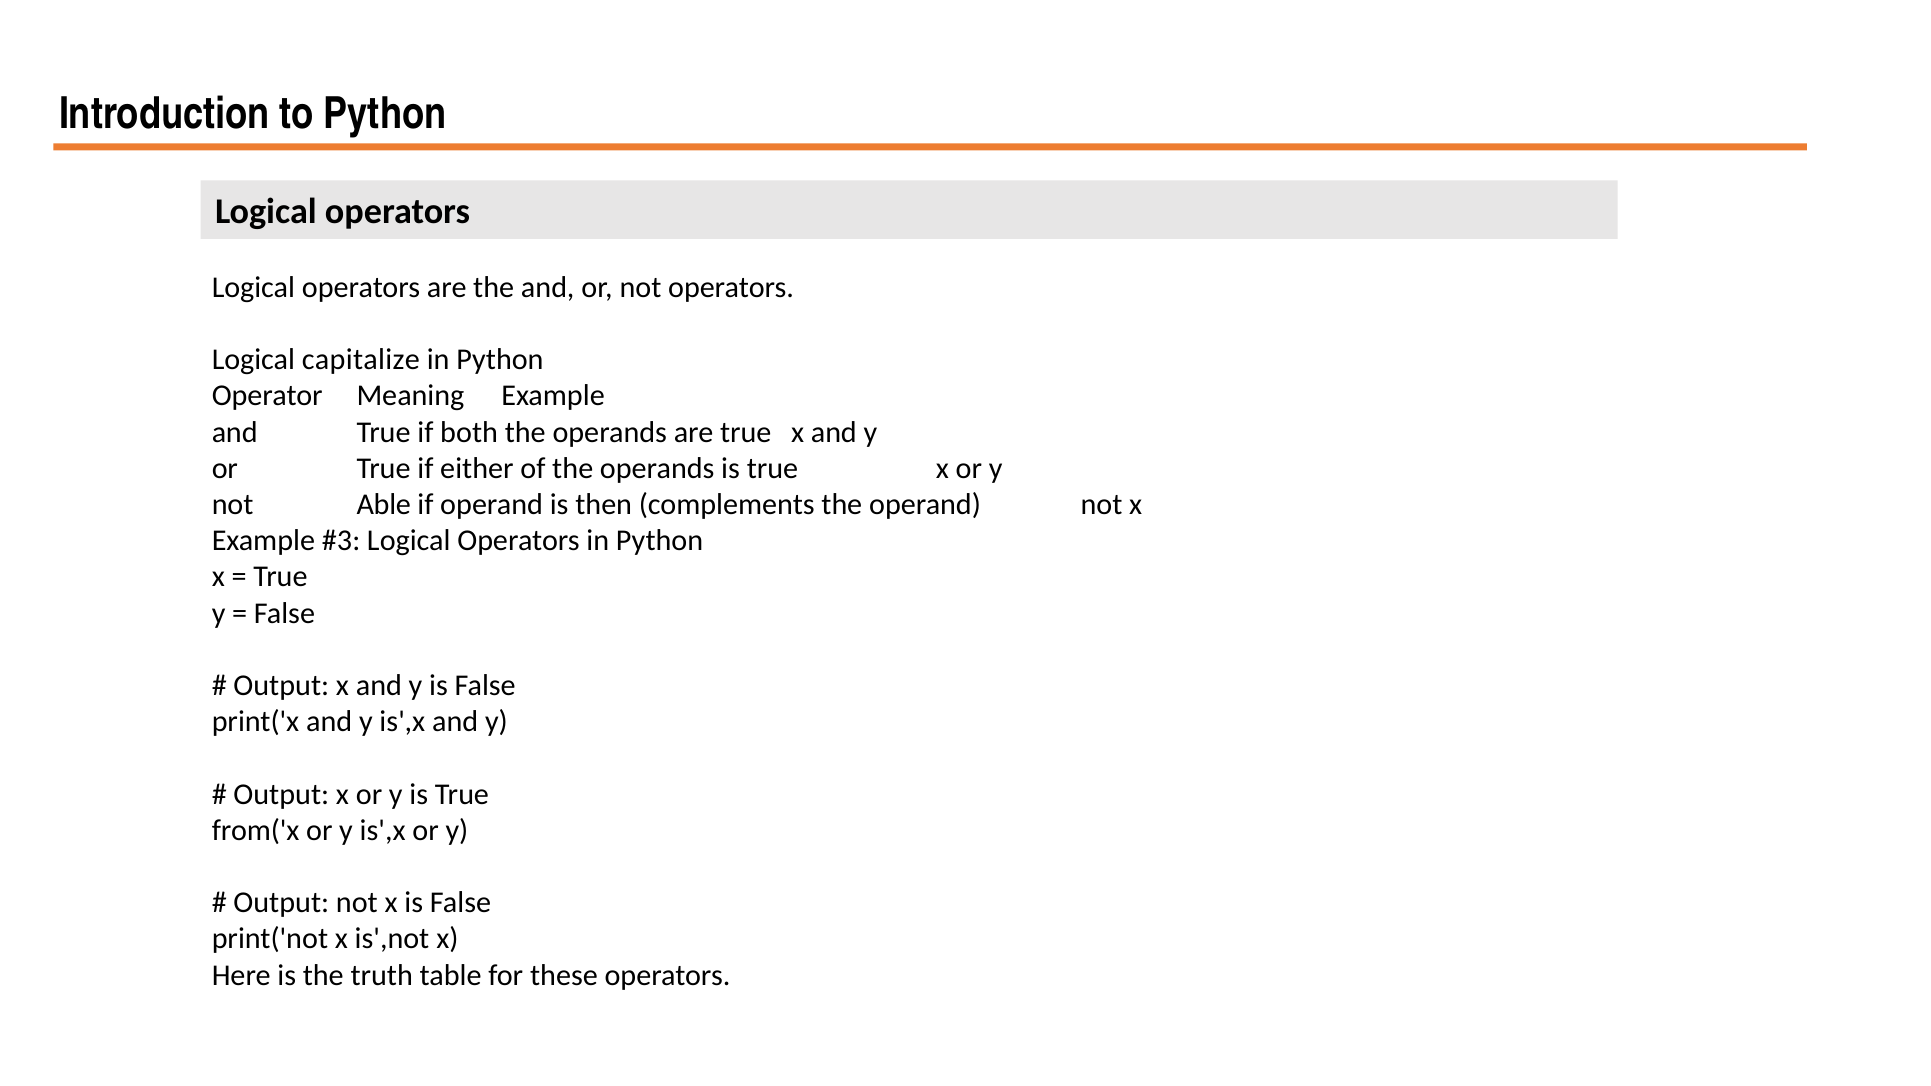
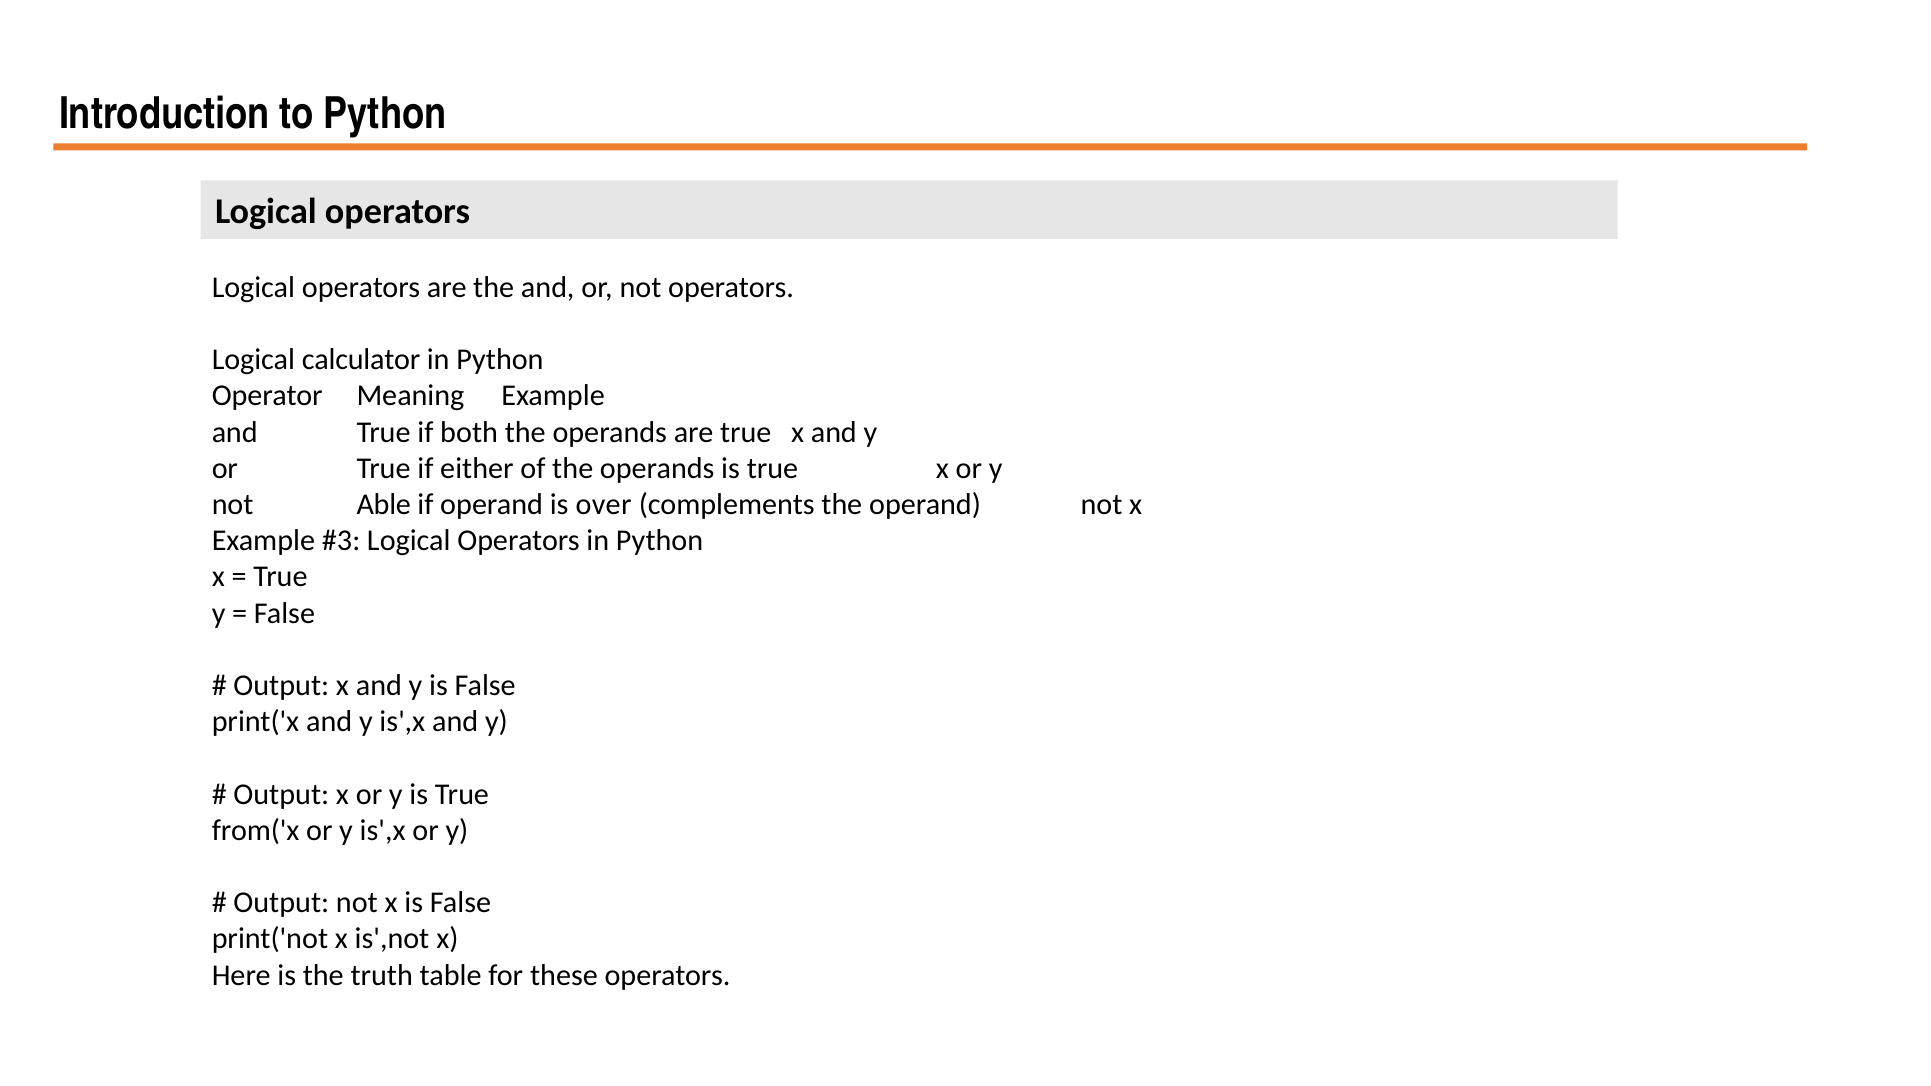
capitalize: capitalize -> calculator
then: then -> over
